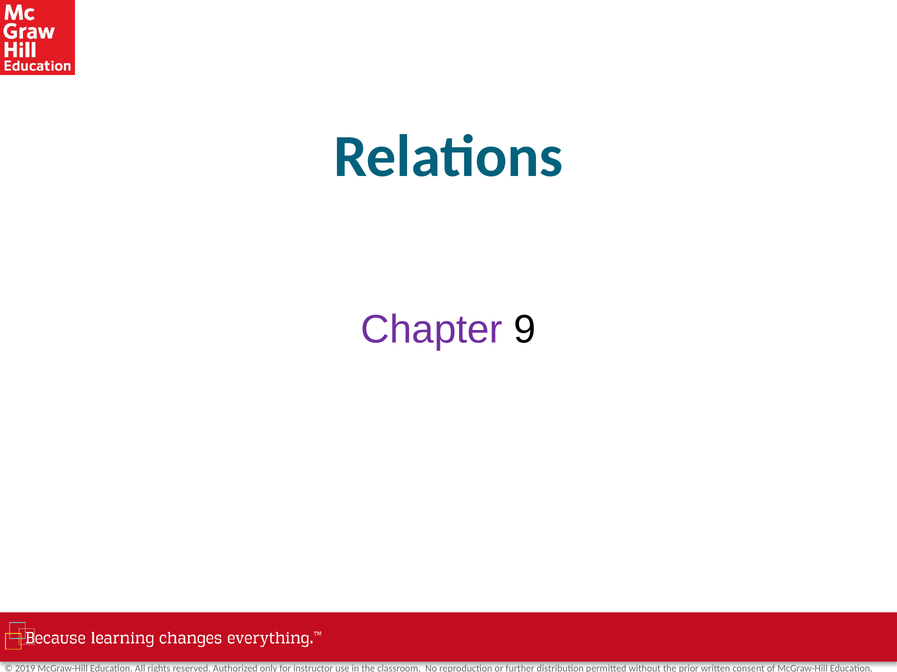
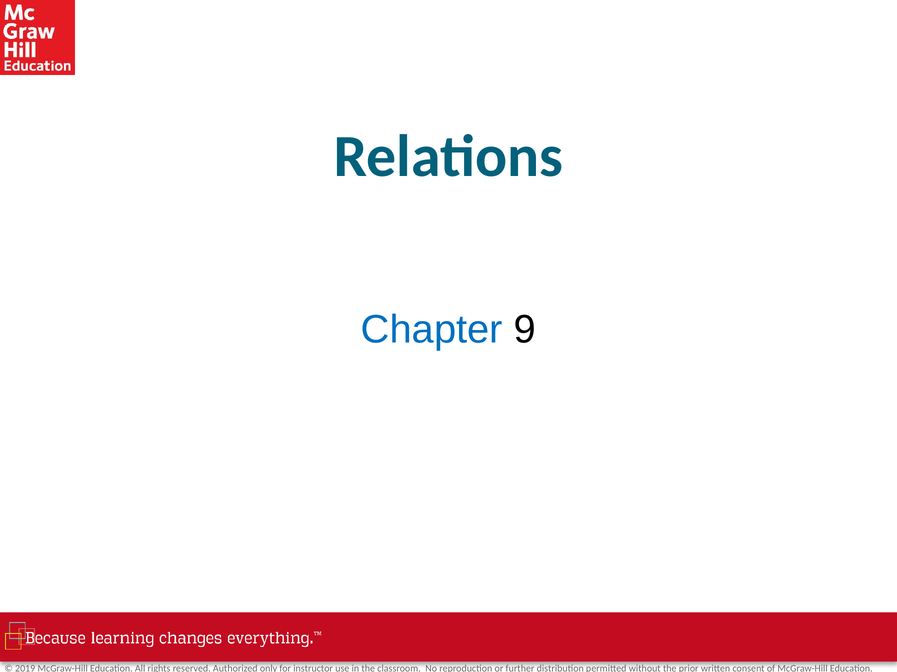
Chapter colour: purple -> blue
